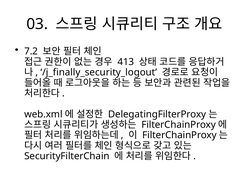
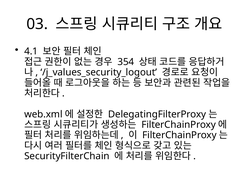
7.2: 7.2 -> 4.1
413: 413 -> 354
/j_finally_security_logout: /j_finally_security_logout -> /j_values_security_logout
